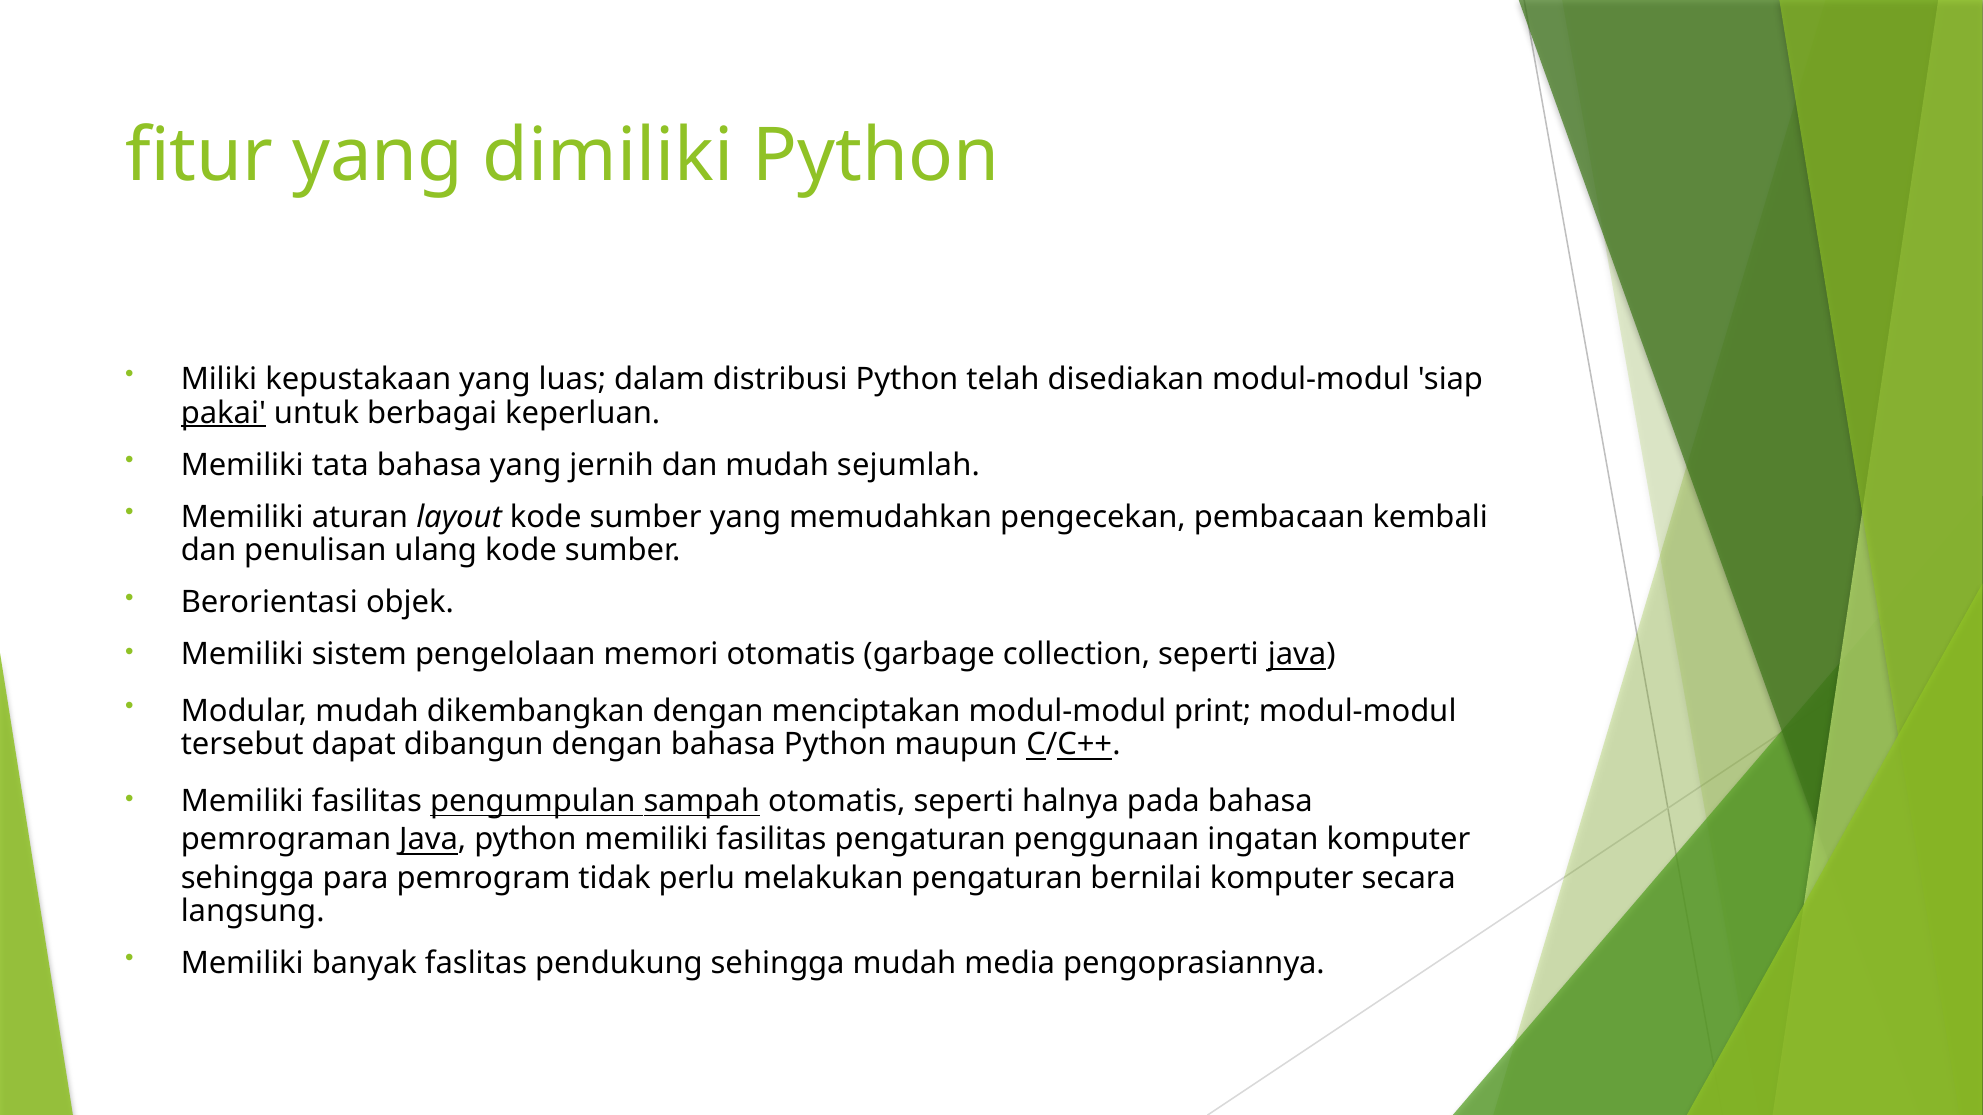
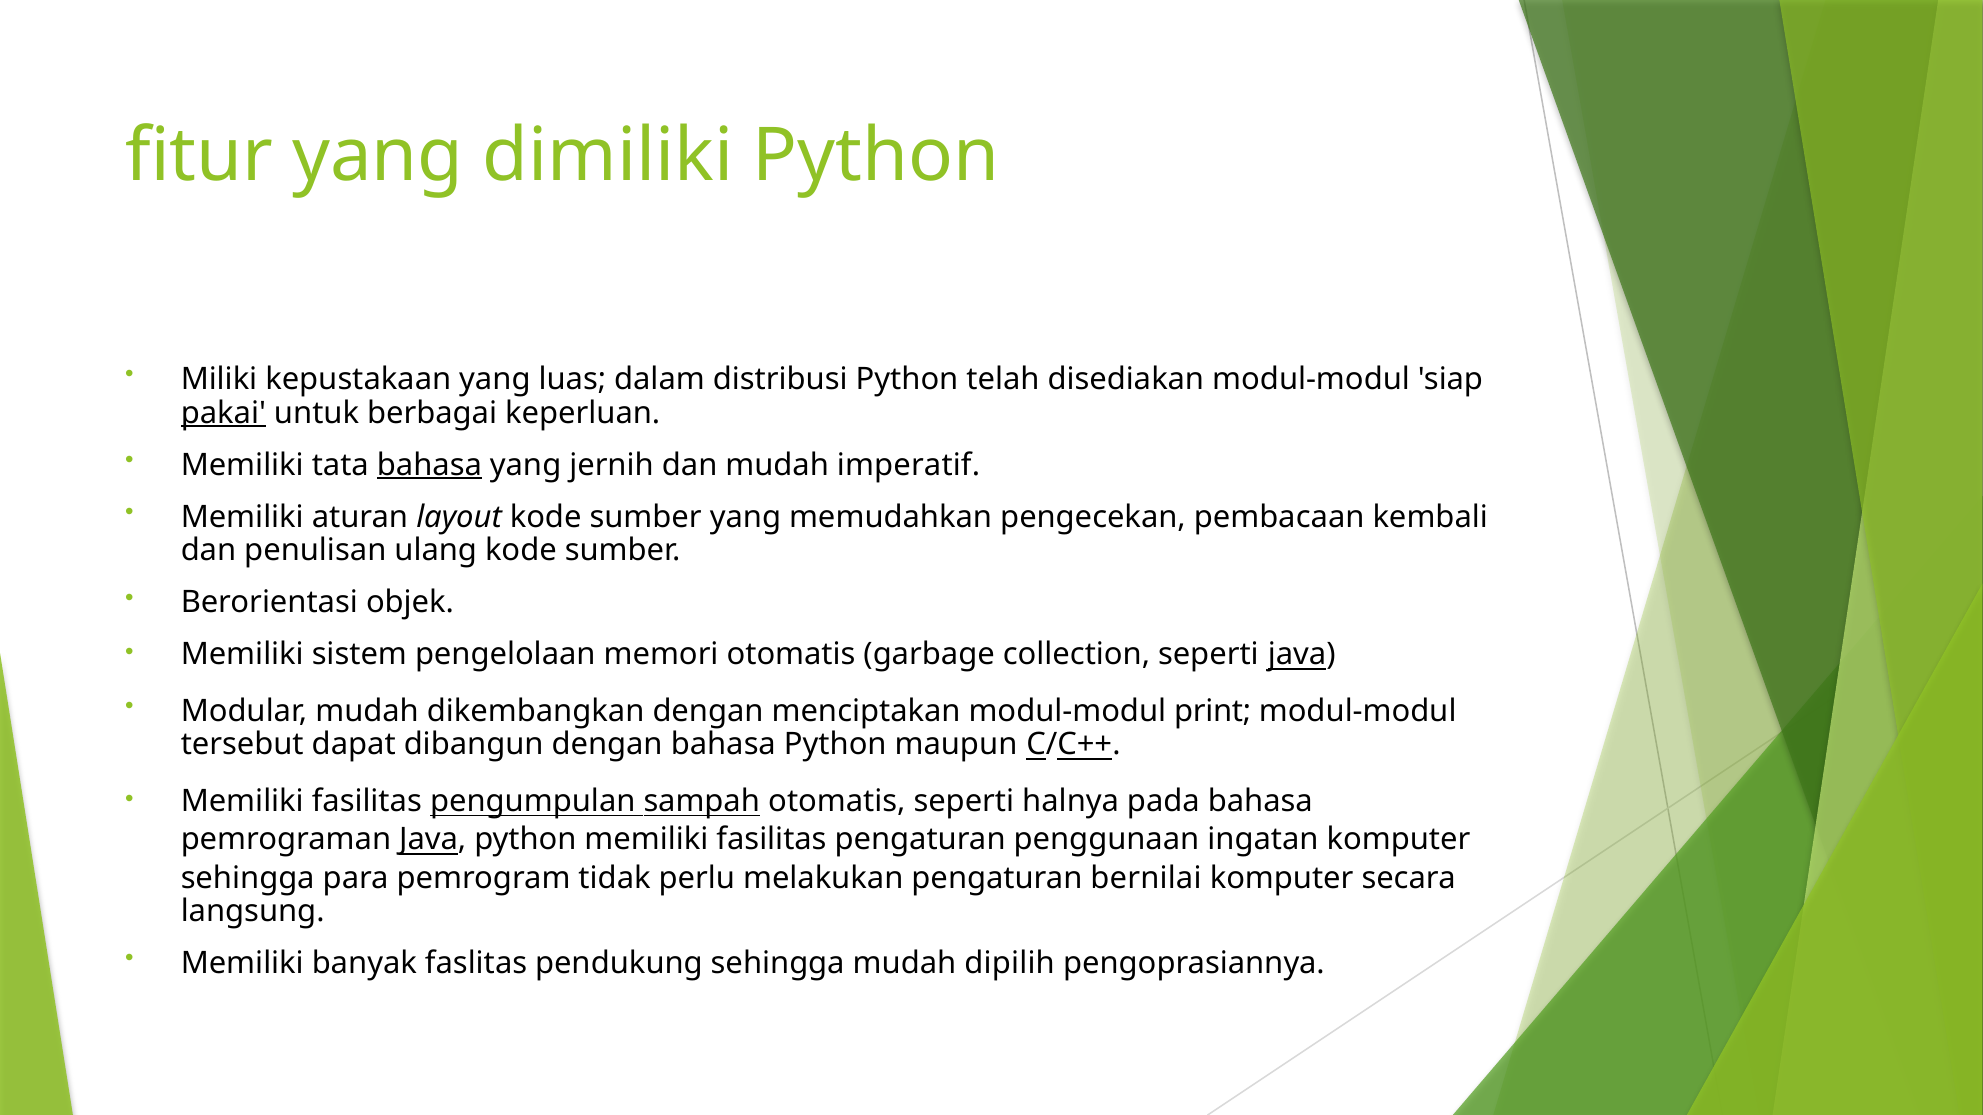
bahasa at (429, 465) underline: none -> present
sejumlah: sejumlah -> imperatif
media: media -> dipilih
